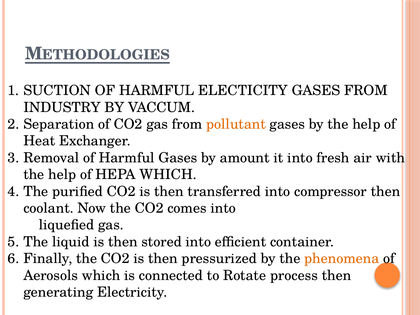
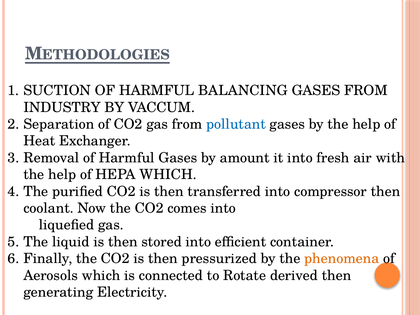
ELECTICITY: ELECTICITY -> BALANCING
pollutant colour: orange -> blue
process: process -> derived
